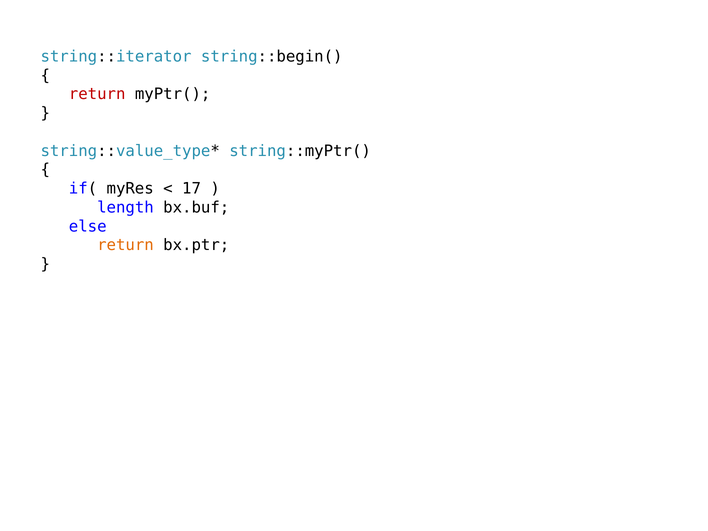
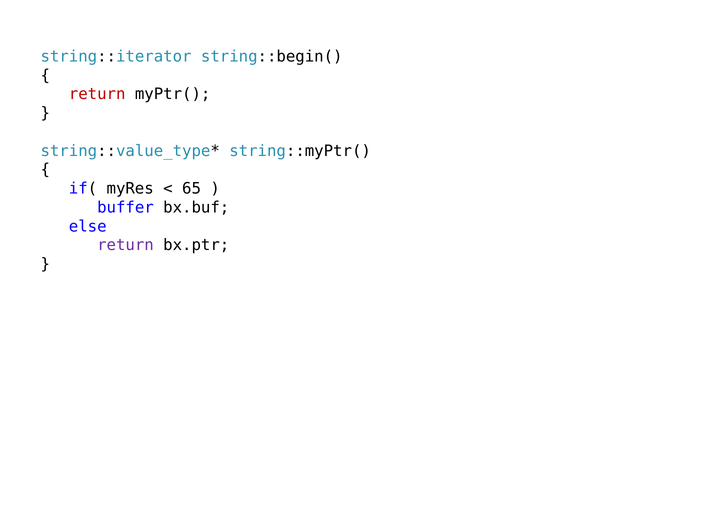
17: 17 -> 65
length: length -> buffer
return at (125, 245) colour: orange -> purple
